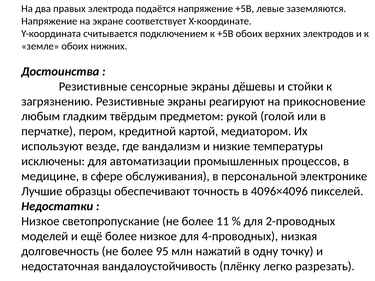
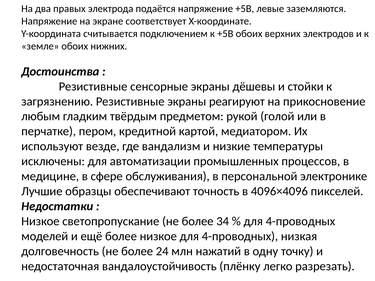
11: 11 -> 34
2-проводных at (300, 221): 2-проводных -> 4-проводных
95: 95 -> 24
